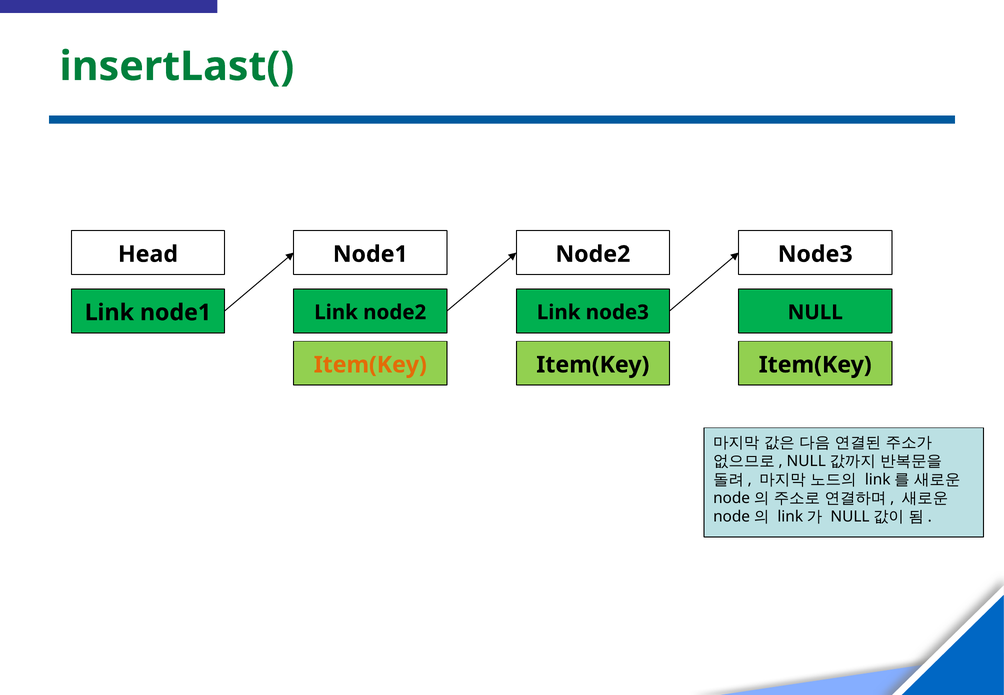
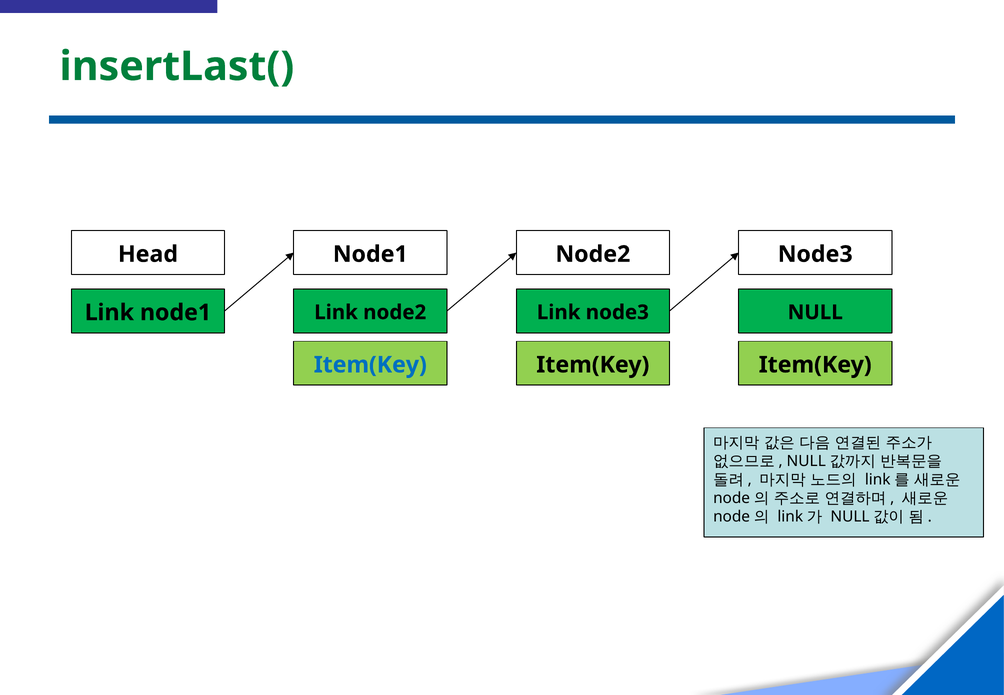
Item(Key at (370, 365) colour: orange -> blue
